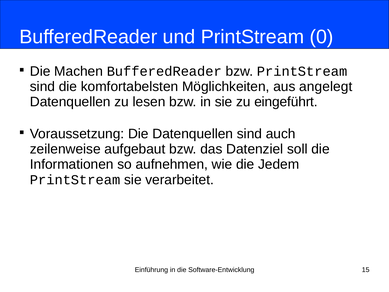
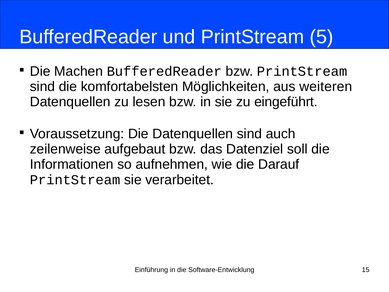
0: 0 -> 5
angelegt: angelegt -> weiteren
Jedem: Jedem -> Darauf
